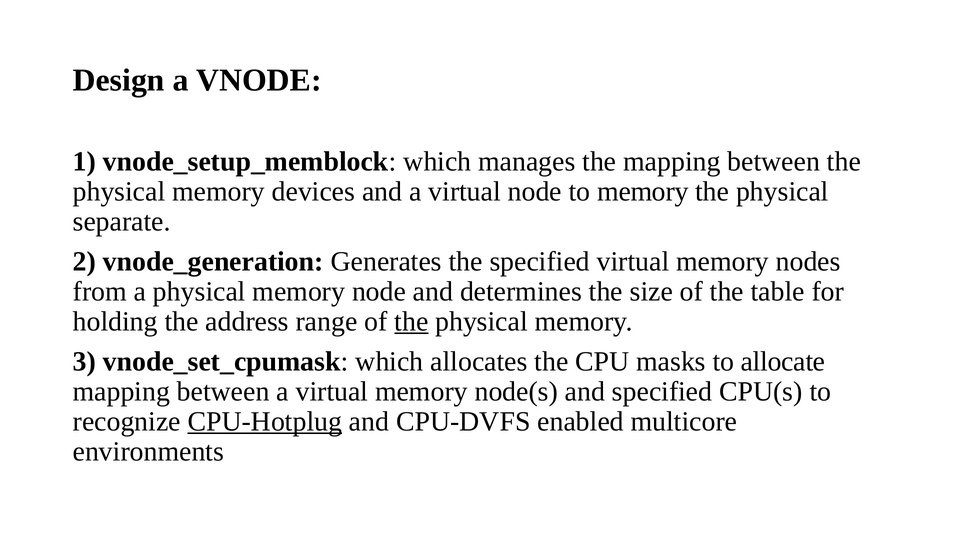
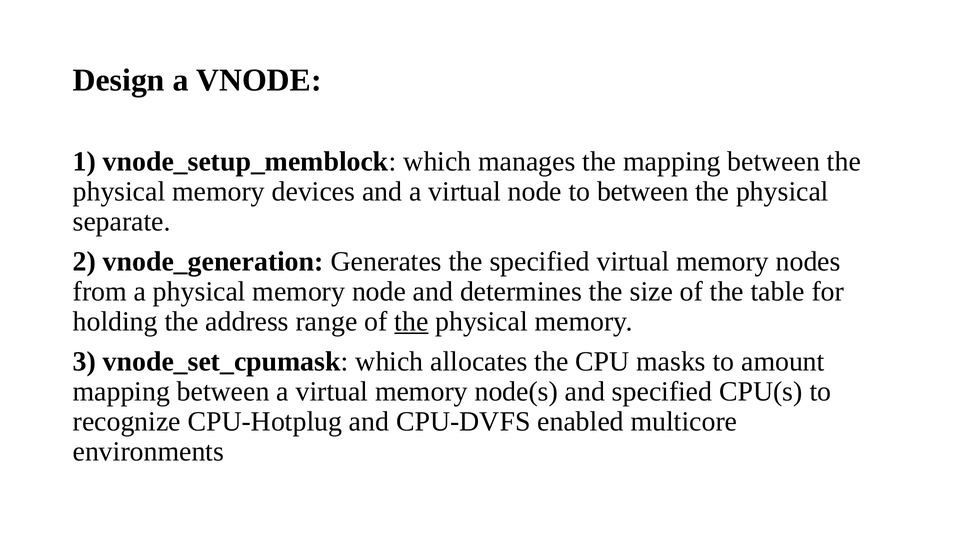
to memory: memory -> between
allocate: allocate -> amount
CPU-Hotplug underline: present -> none
